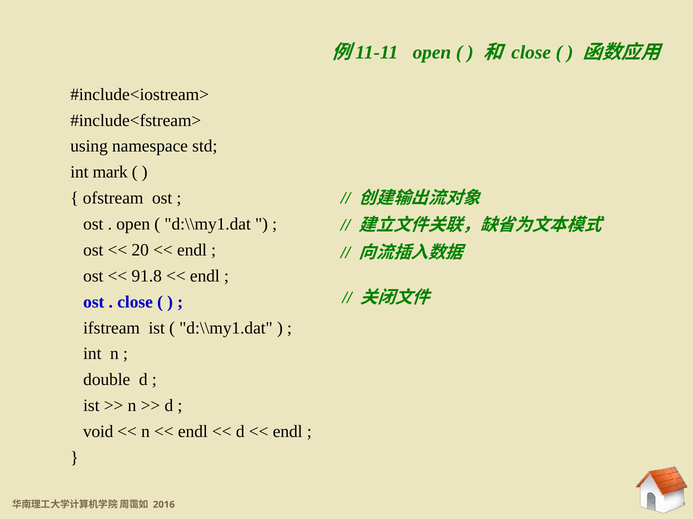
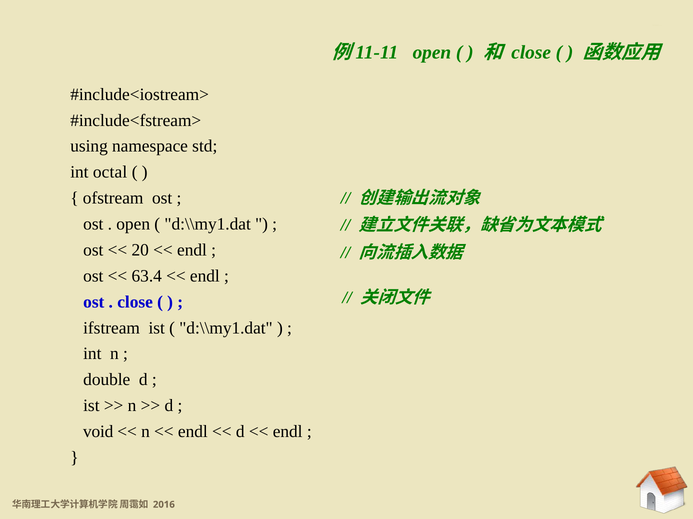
mark: mark -> octal
91.8: 91.8 -> 63.4
